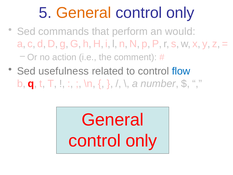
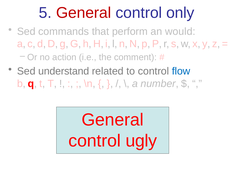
General at (84, 13) colour: orange -> red
usefulness: usefulness -> understand
only at (141, 141): only -> ugly
